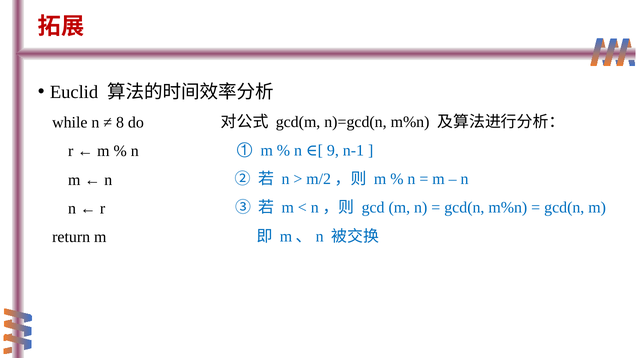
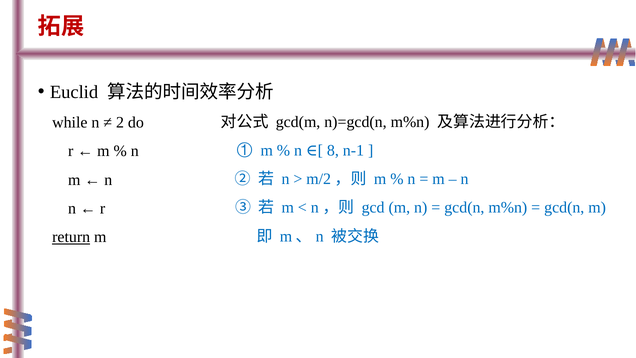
8: 8 -> 2
9: 9 -> 8
return underline: none -> present
